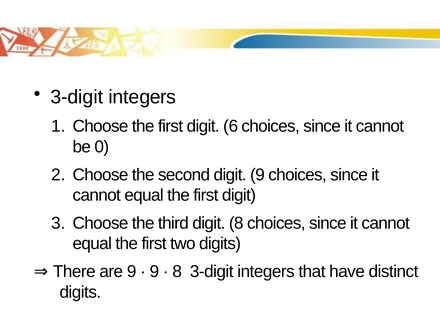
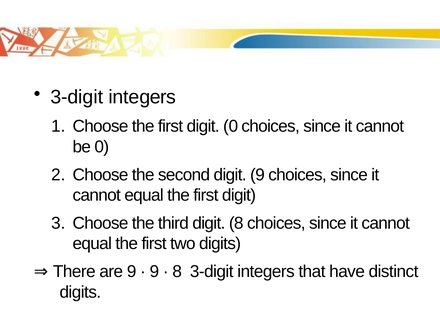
digit 6: 6 -> 0
